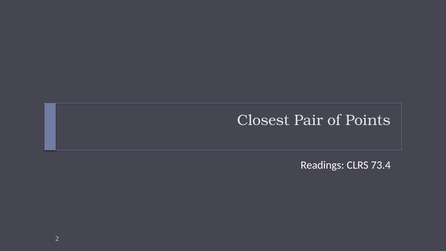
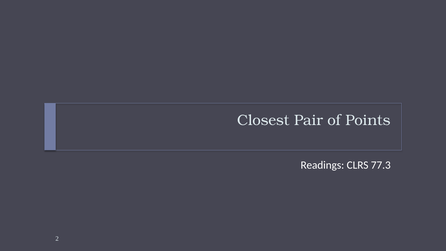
73.4: 73.4 -> 77.3
